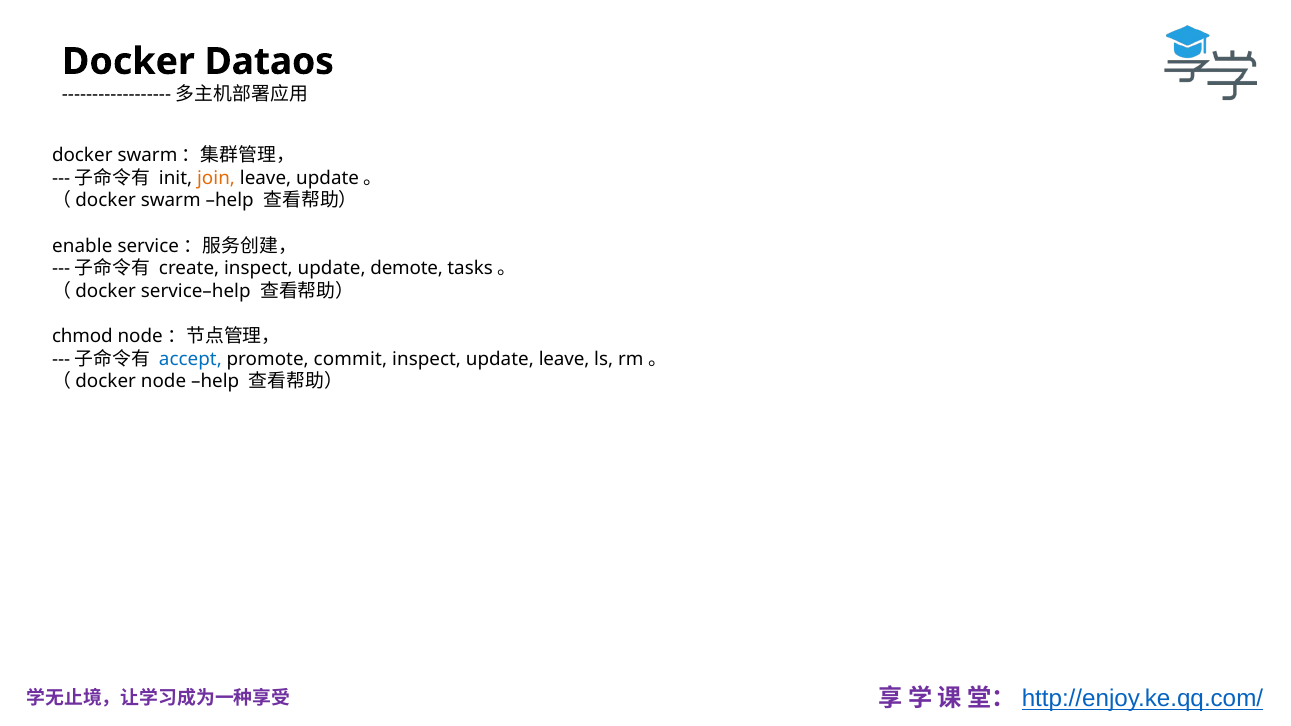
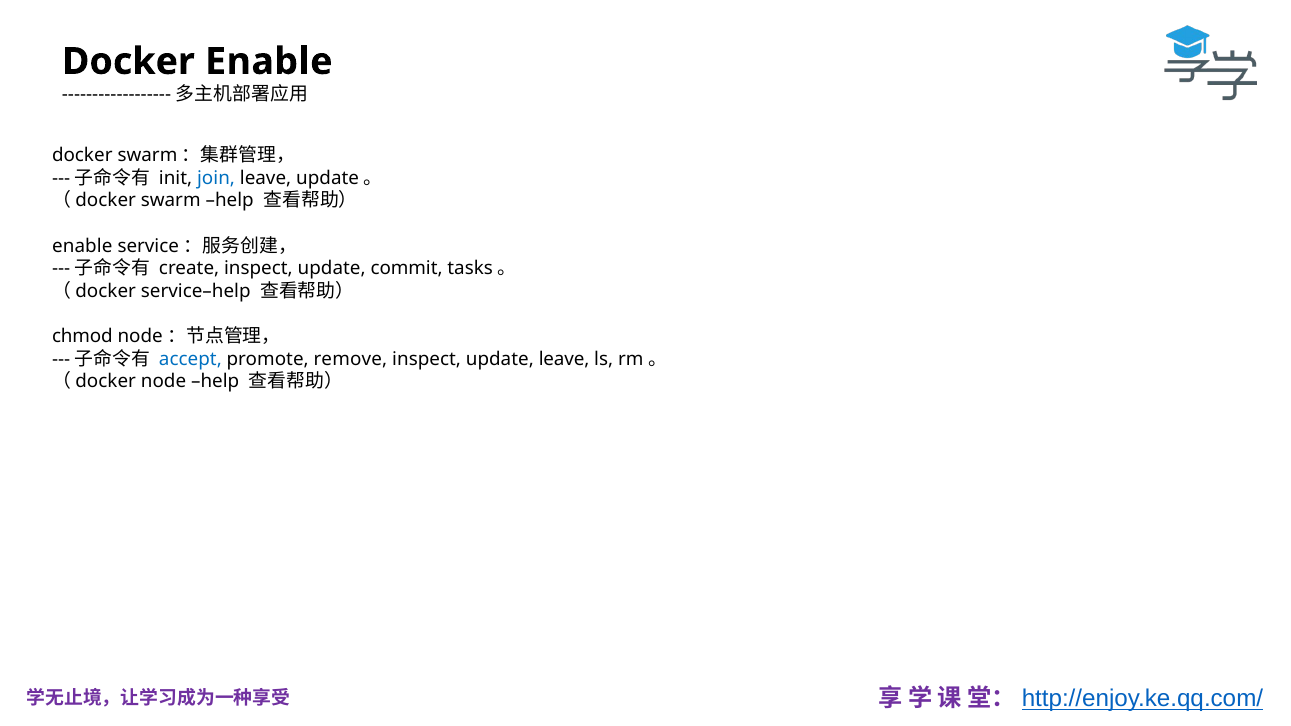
Docker Dataos: Dataos -> Enable
join colour: orange -> blue
demote: demote -> commit
commit: commit -> remove
